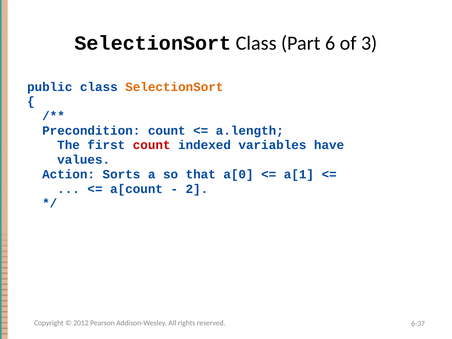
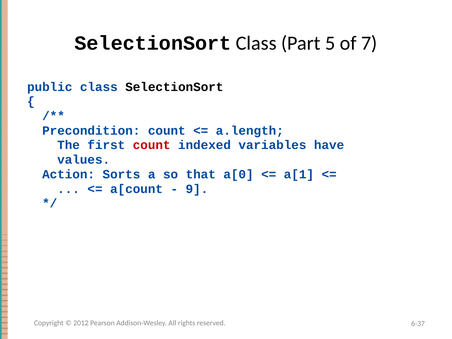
6: 6 -> 5
3: 3 -> 7
SelectionSort at (174, 87) colour: orange -> black
2: 2 -> 9
